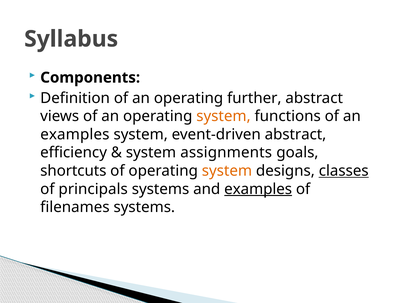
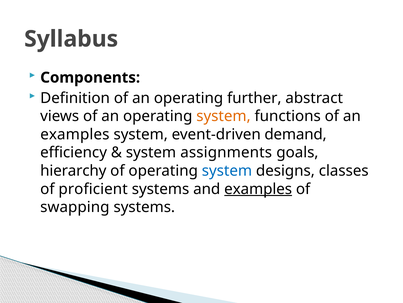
event-driven abstract: abstract -> demand
shortcuts: shortcuts -> hierarchy
system at (227, 170) colour: orange -> blue
classes underline: present -> none
principals: principals -> proficient
filenames: filenames -> swapping
